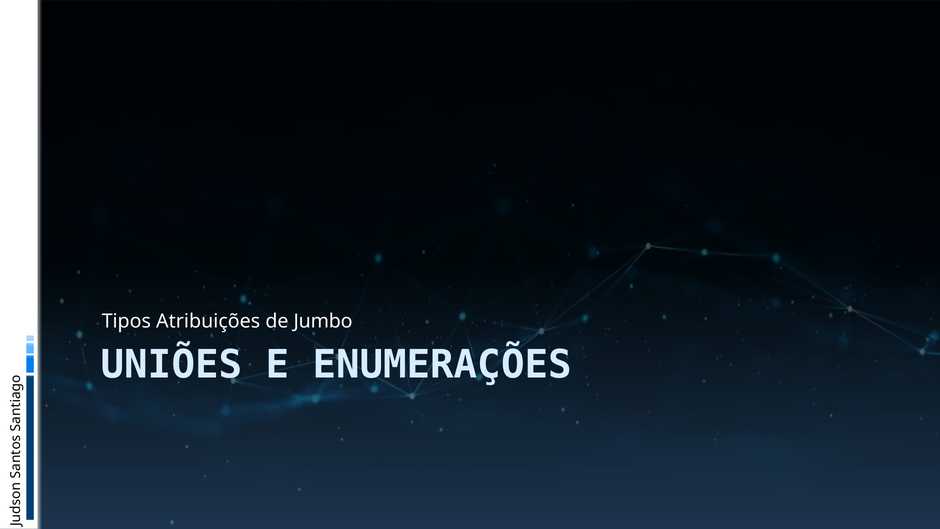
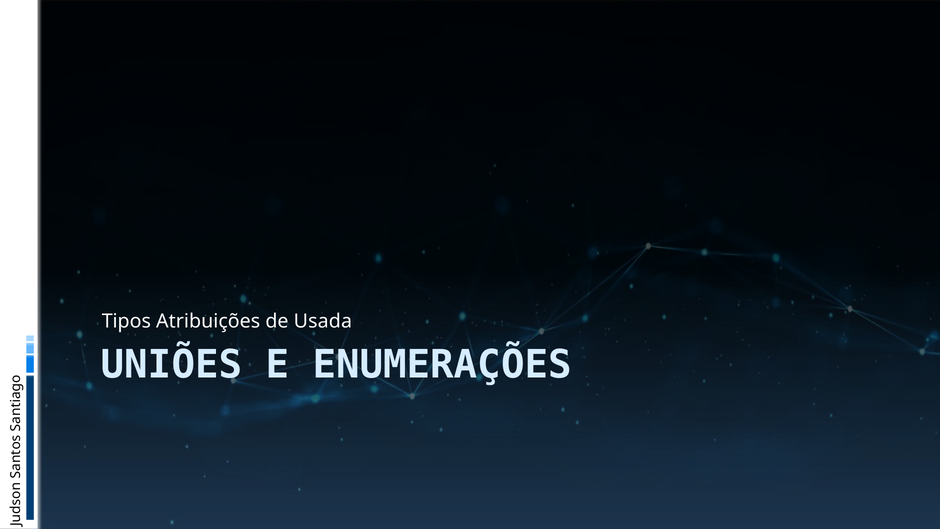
Jumbo: Jumbo -> Usada
